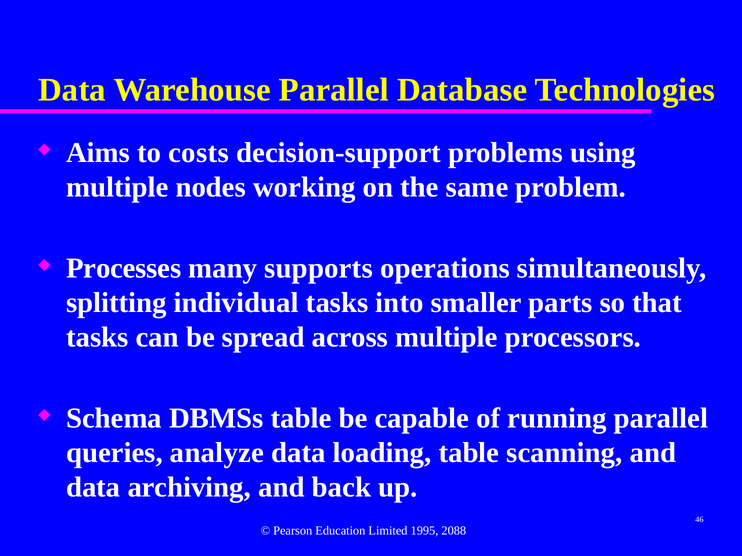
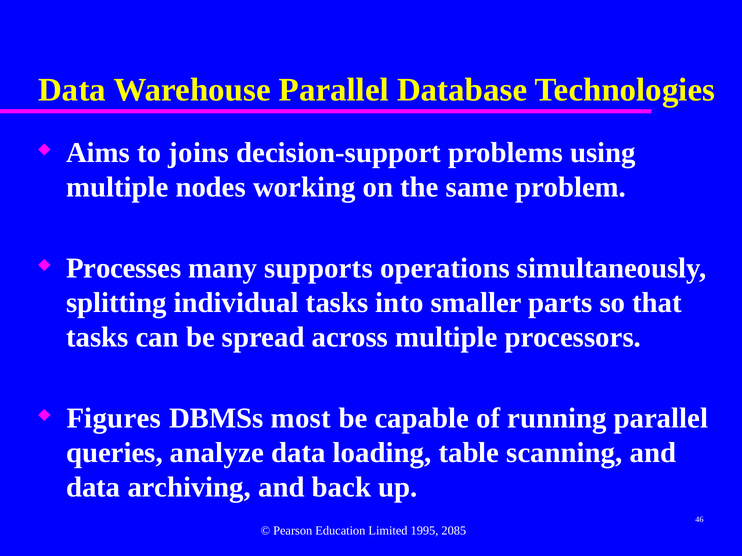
costs: costs -> joins
Schema: Schema -> Figures
DBMSs table: table -> most
2088: 2088 -> 2085
